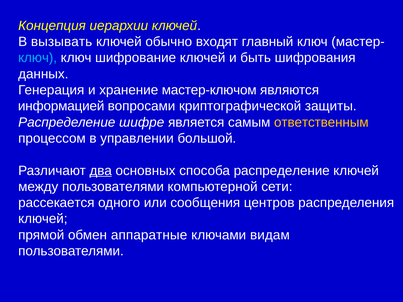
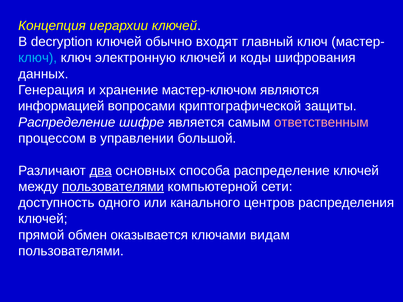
вызывать: вызывать -> decryption
шифрование: шифрование -> электронную
быть: быть -> коды
ответственным colour: yellow -> pink
пользователями at (113, 187) underline: none -> present
рассекается: рассекается -> доступность
сообщения: сообщения -> канального
аппаратные: аппаратные -> оказывается
